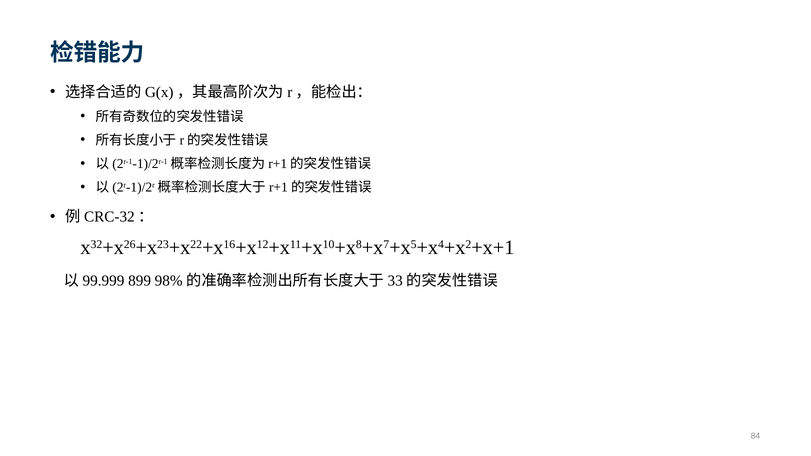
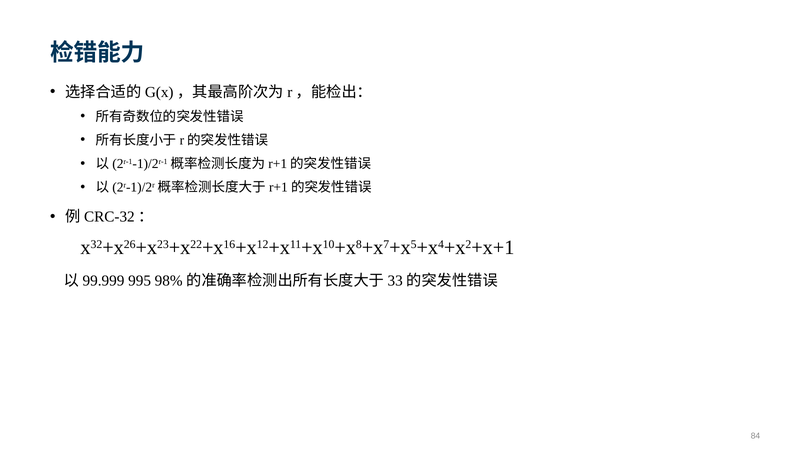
899: 899 -> 995
